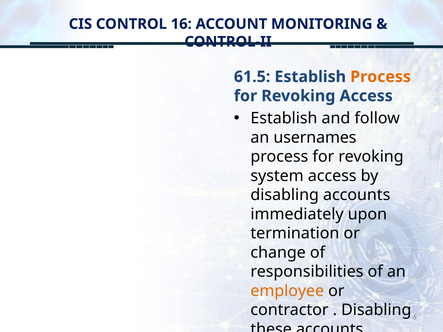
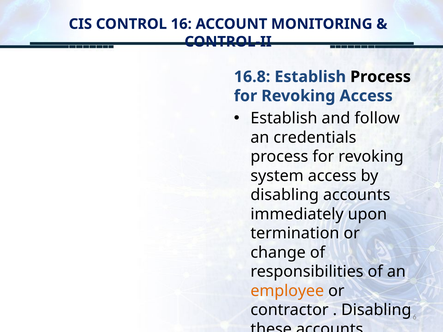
61.5: 61.5 -> 16.8
Process at (381, 77) colour: orange -> black
usernames: usernames -> credentials
